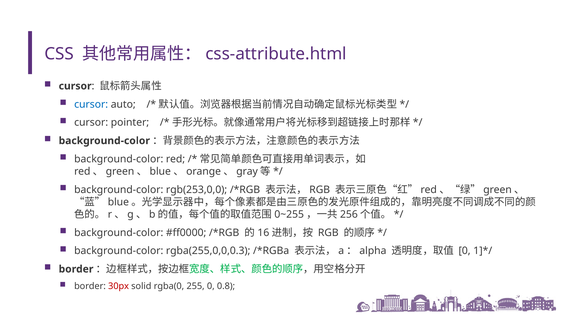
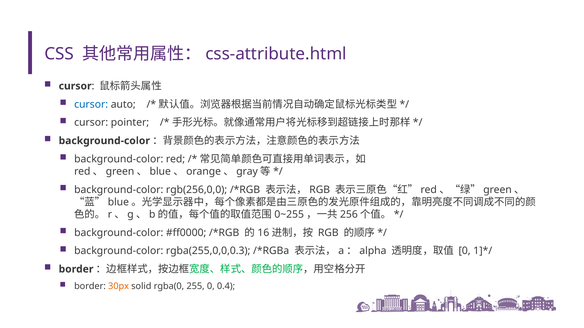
rgb(253,0,0: rgb(253,0,0 -> rgb(256,0,0
30px colour: red -> orange
0.8: 0.8 -> 0.4
